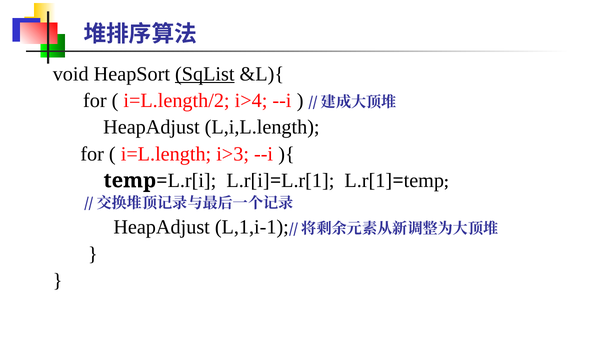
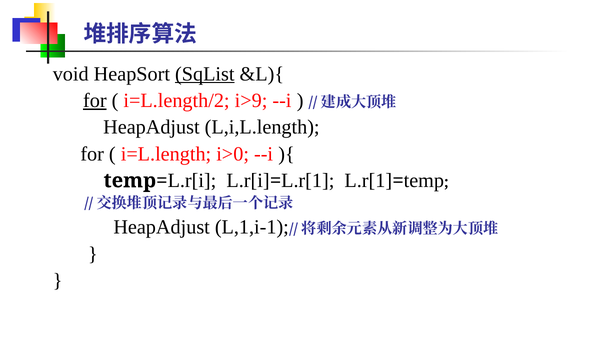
for at (95, 101) underline: none -> present
i>4: i>4 -> i>9
i>3: i>3 -> i>0
